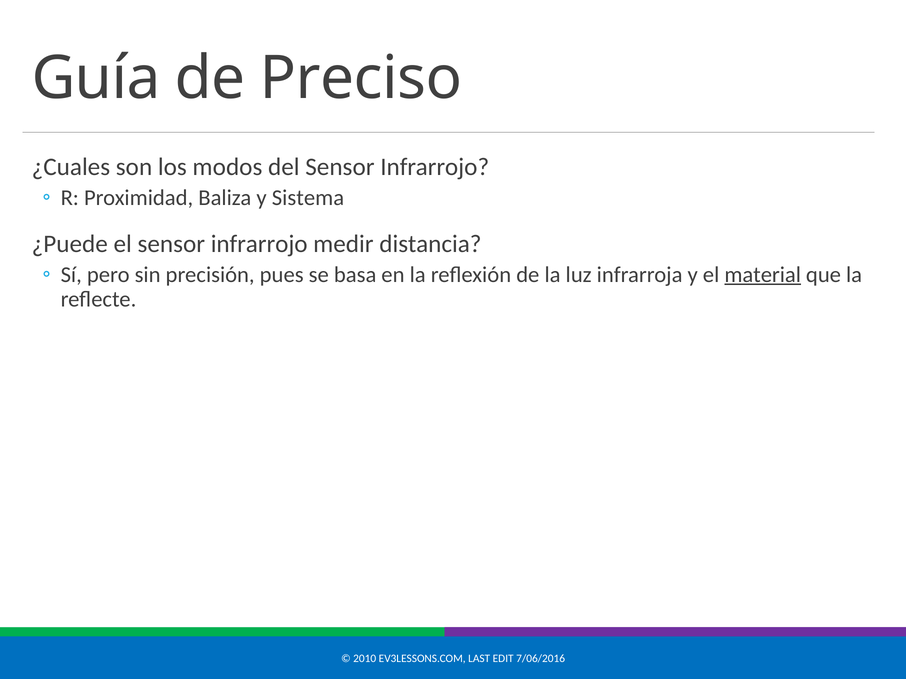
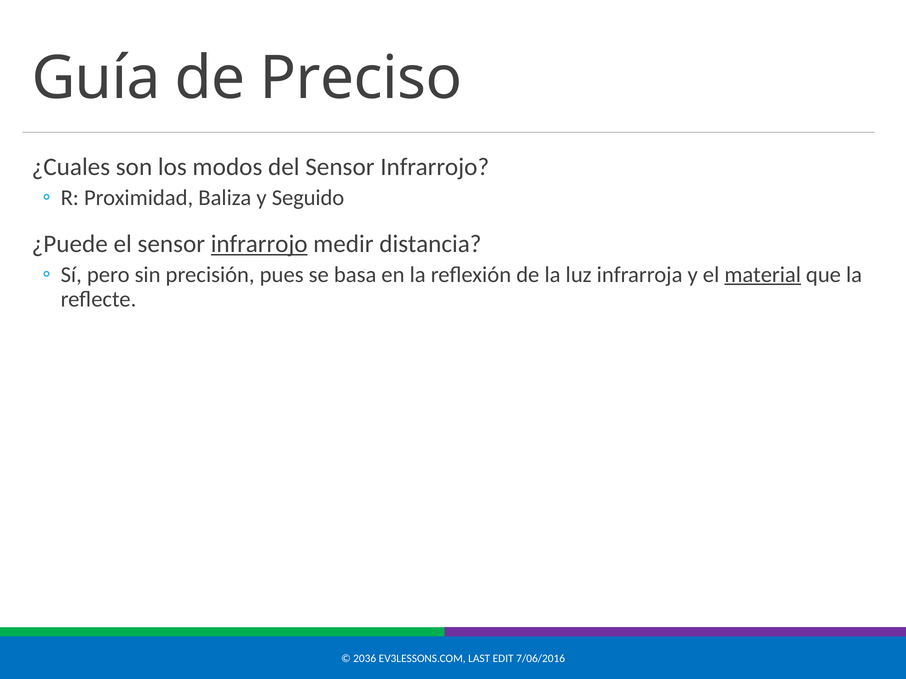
Sistema: Sistema -> Seguido
infrarrojo at (259, 244) underline: none -> present
2010: 2010 -> 2036
